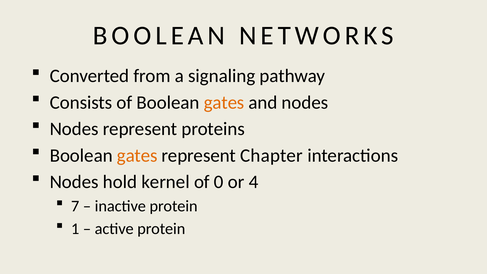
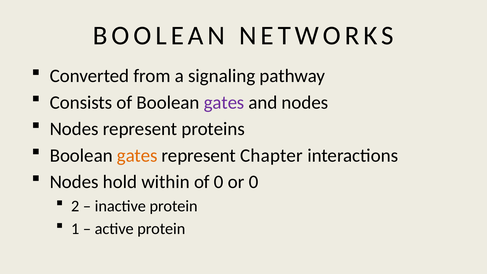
gates at (224, 102) colour: orange -> purple
kernel: kernel -> within
or 4: 4 -> 0
7: 7 -> 2
